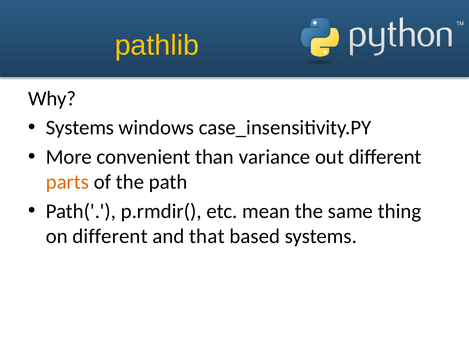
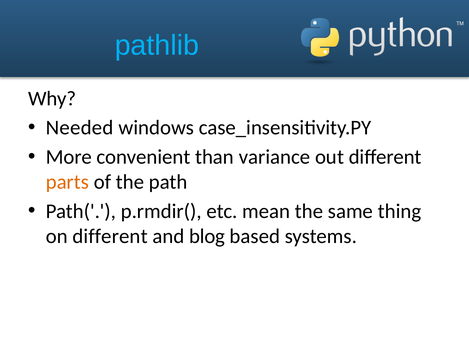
pathlib colour: yellow -> light blue
Systems at (80, 128): Systems -> Needed
that: that -> blog
